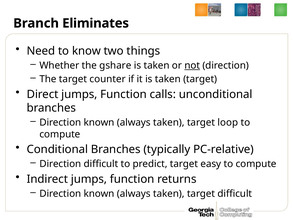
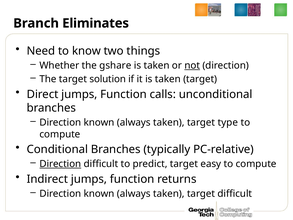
counter: counter -> solution
loop: loop -> type
Direction at (60, 164) underline: none -> present
